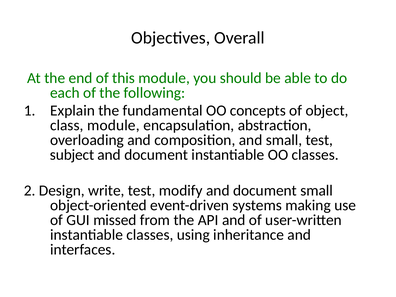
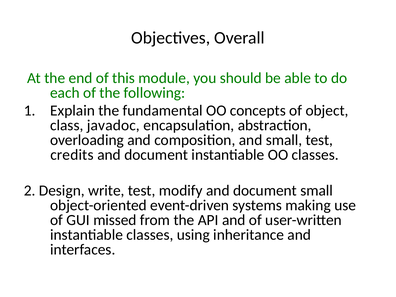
class module: module -> javadoc
subject: subject -> credits
